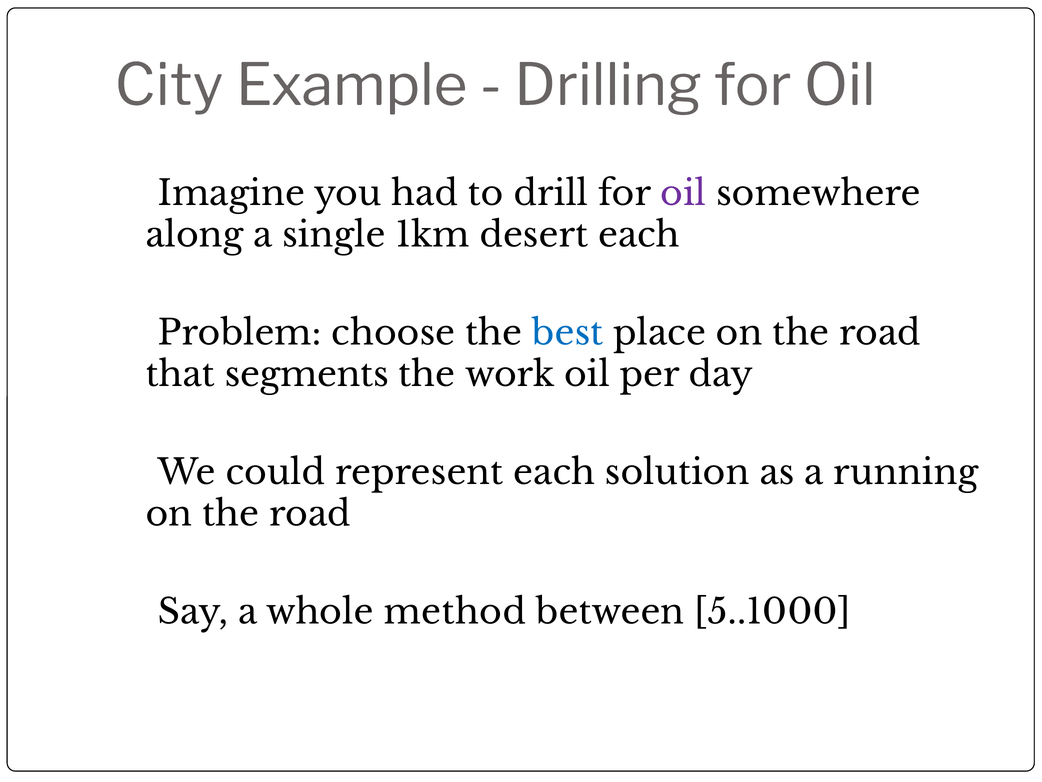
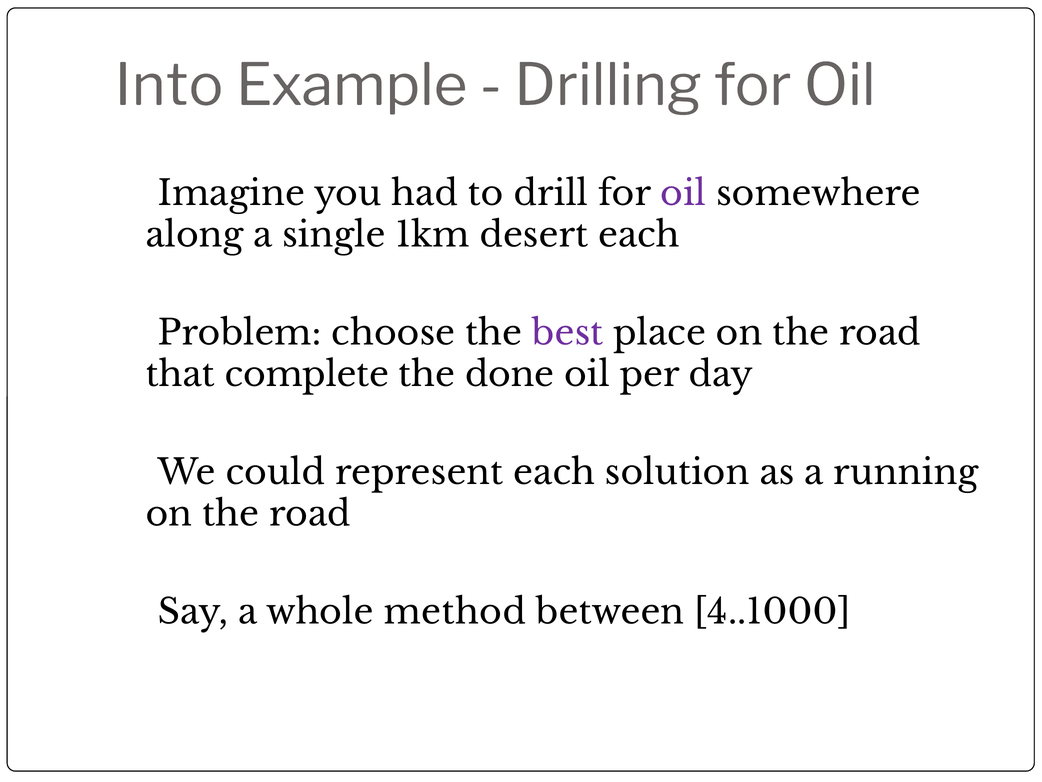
City: City -> Into
best colour: blue -> purple
segments: segments -> complete
work: work -> done
5..1000: 5..1000 -> 4..1000
